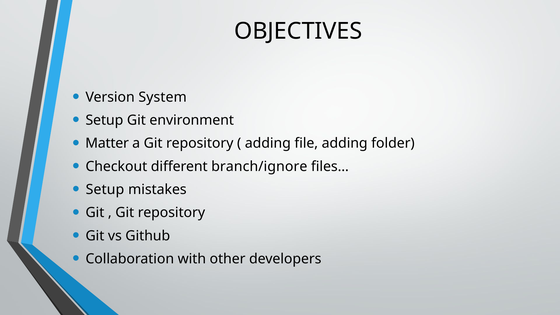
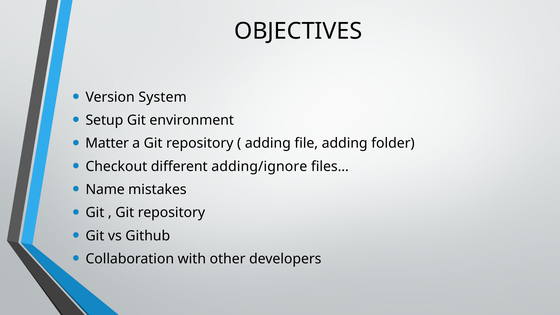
branch/ignore: branch/ignore -> adding/ignore
Setup at (105, 190): Setup -> Name
